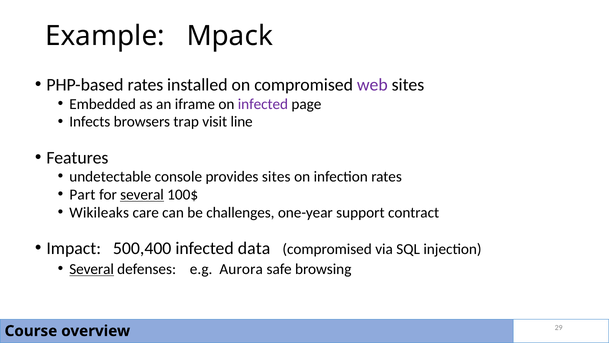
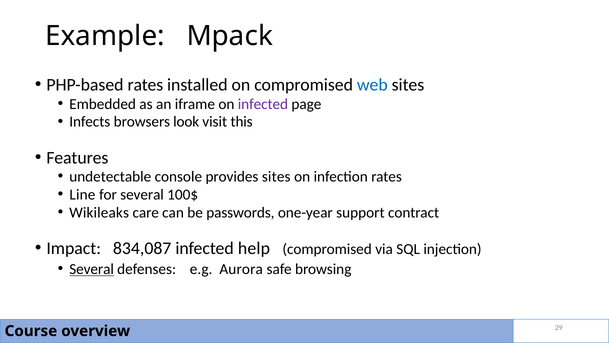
web colour: purple -> blue
trap: trap -> look
line: line -> this
Part: Part -> Line
several at (142, 194) underline: present -> none
challenges: challenges -> passwords
500,400: 500,400 -> 834,087
data: data -> help
